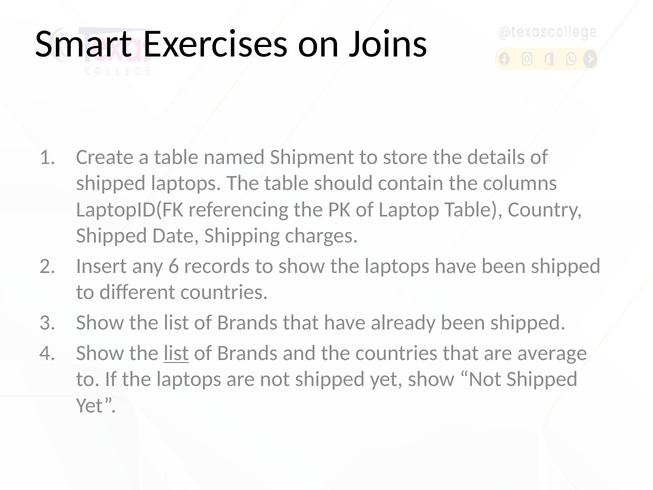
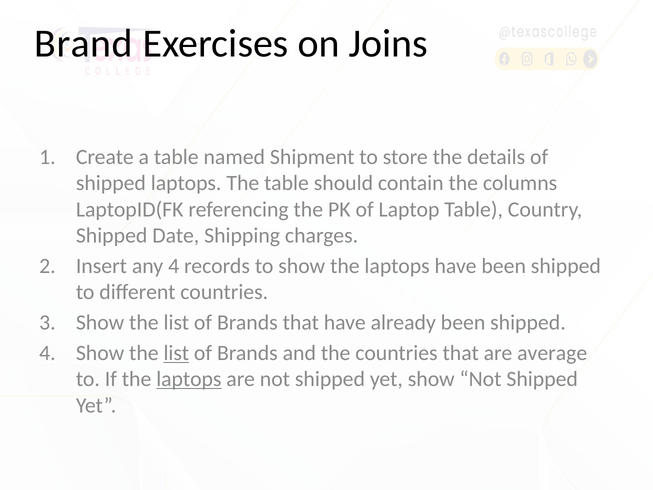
Smart: Smart -> Brand
any 6: 6 -> 4
laptops at (189, 379) underline: none -> present
